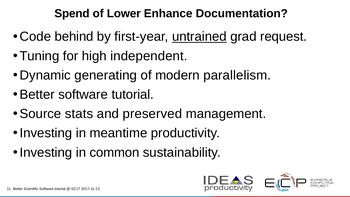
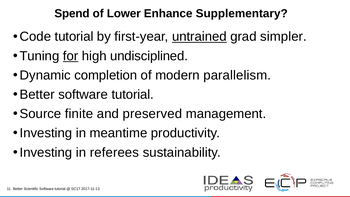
Documentation: Documentation -> Supplementary
Code behind: behind -> tutorial
request: request -> simpler
for underline: none -> present
independent: independent -> undisciplined
generating: generating -> completion
stats: stats -> finite
common: common -> referees
